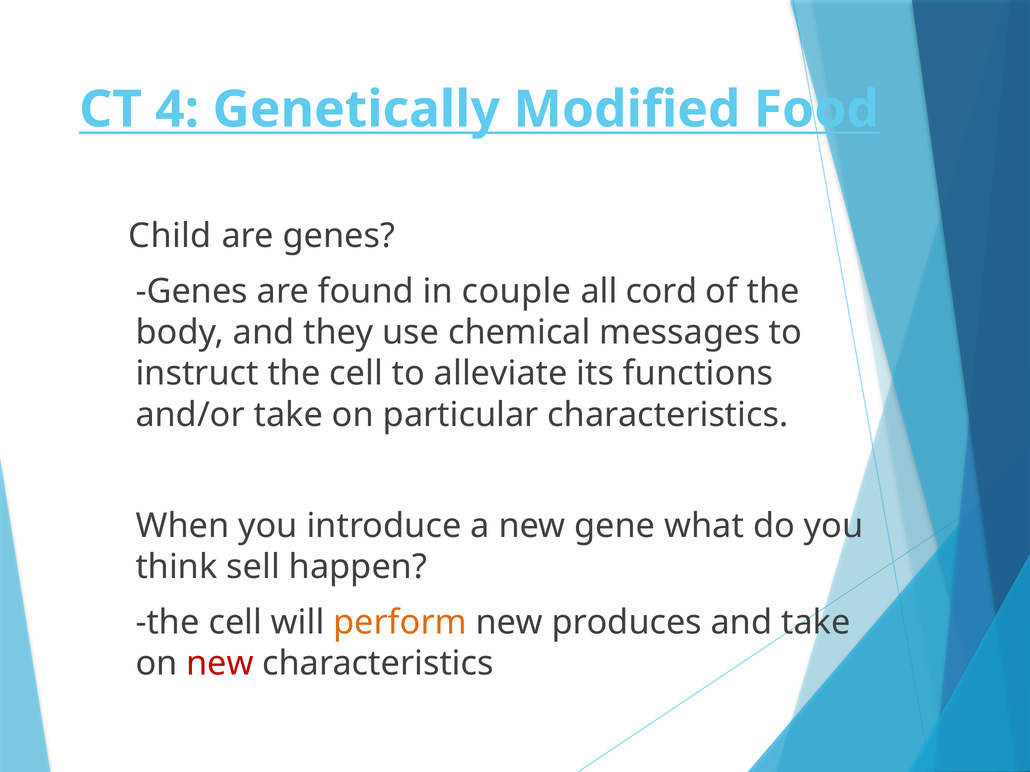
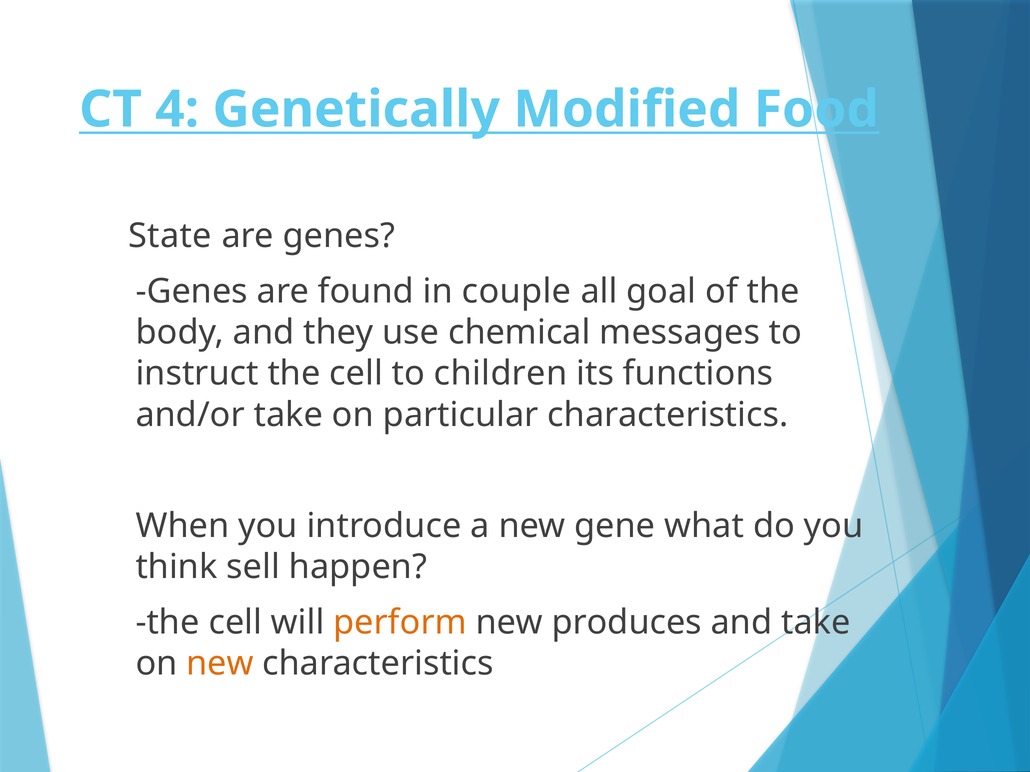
Child: Child -> State
cord: cord -> goal
alleviate: alleviate -> children
new at (220, 664) colour: red -> orange
